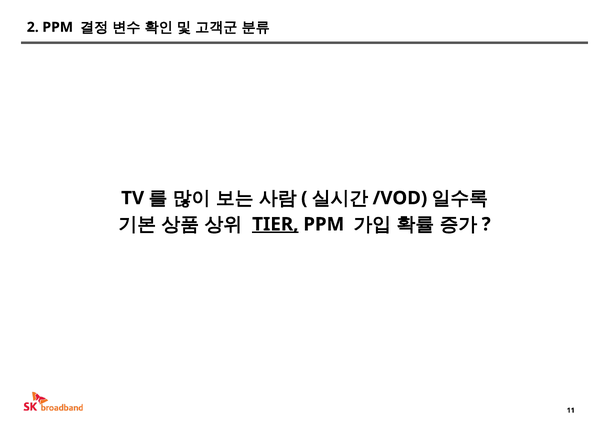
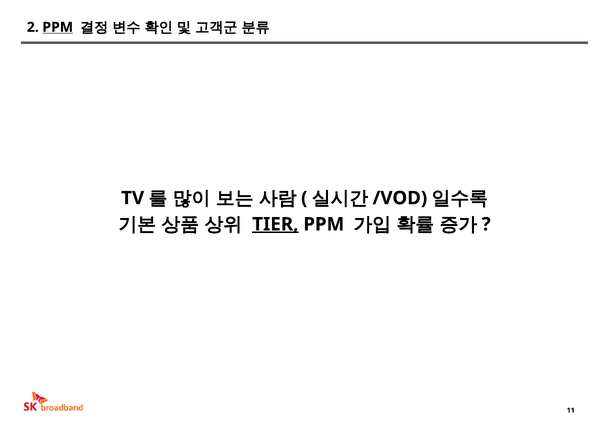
PPM at (58, 27) underline: none -> present
